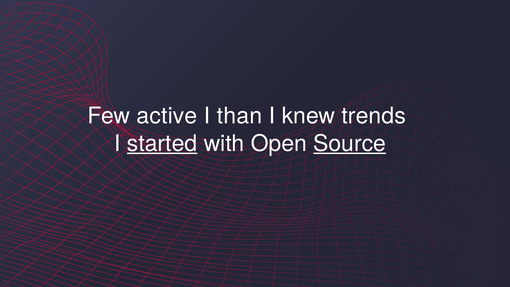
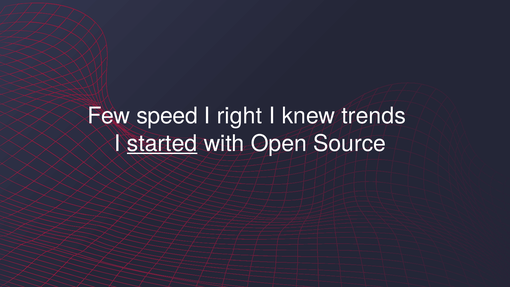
active: active -> speed
than: than -> right
Source underline: present -> none
